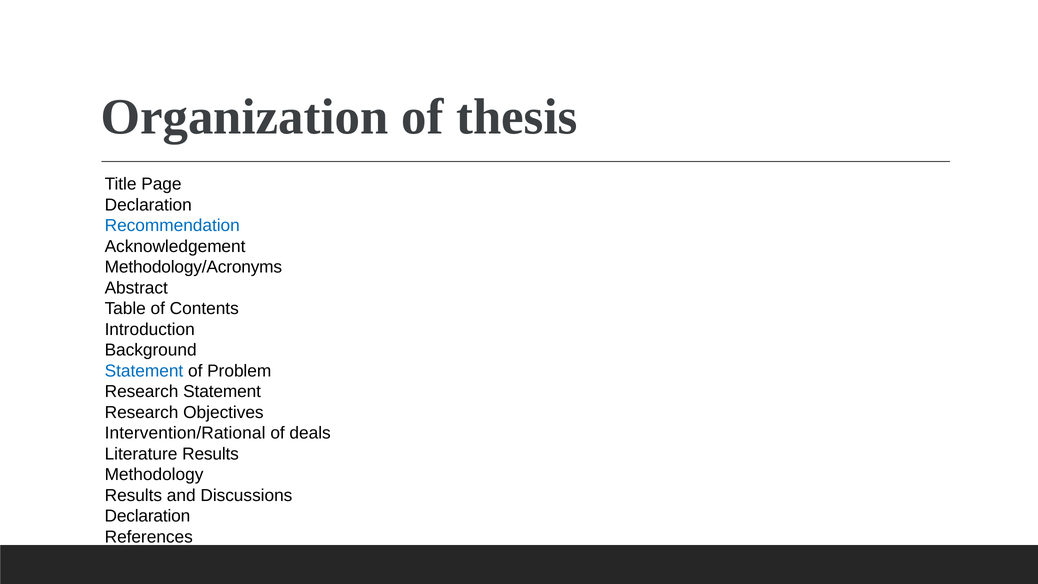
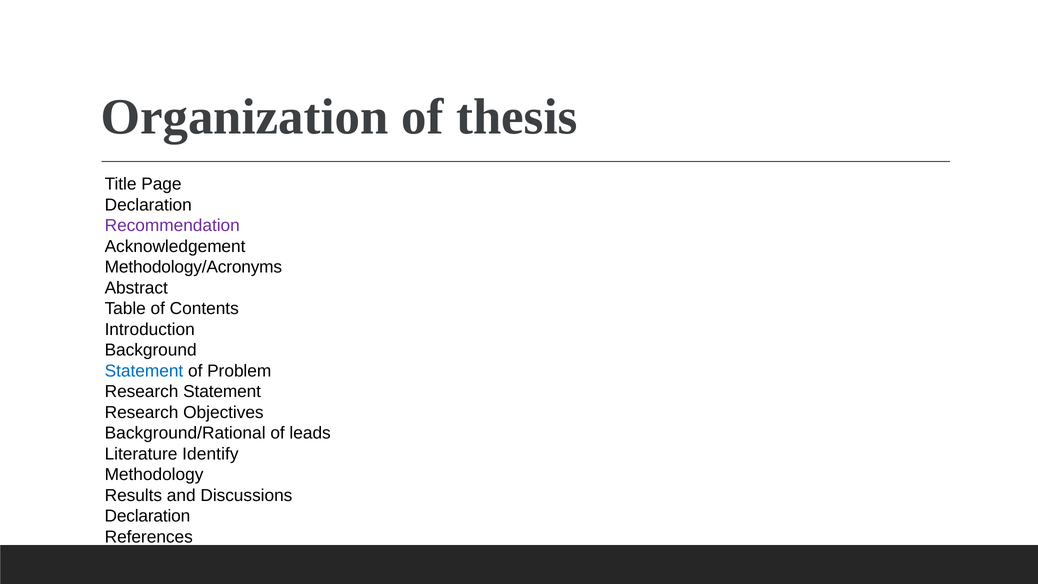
Recommendation colour: blue -> purple
Intervention/Rational: Intervention/Rational -> Background/Rational
deals: deals -> leads
Literature Results: Results -> Identify
